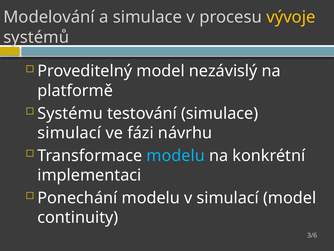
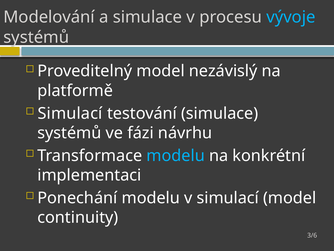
vývoje colour: yellow -> light blue
Systému at (70, 113): Systému -> Simulací
simulací at (69, 133): simulací -> systémů
